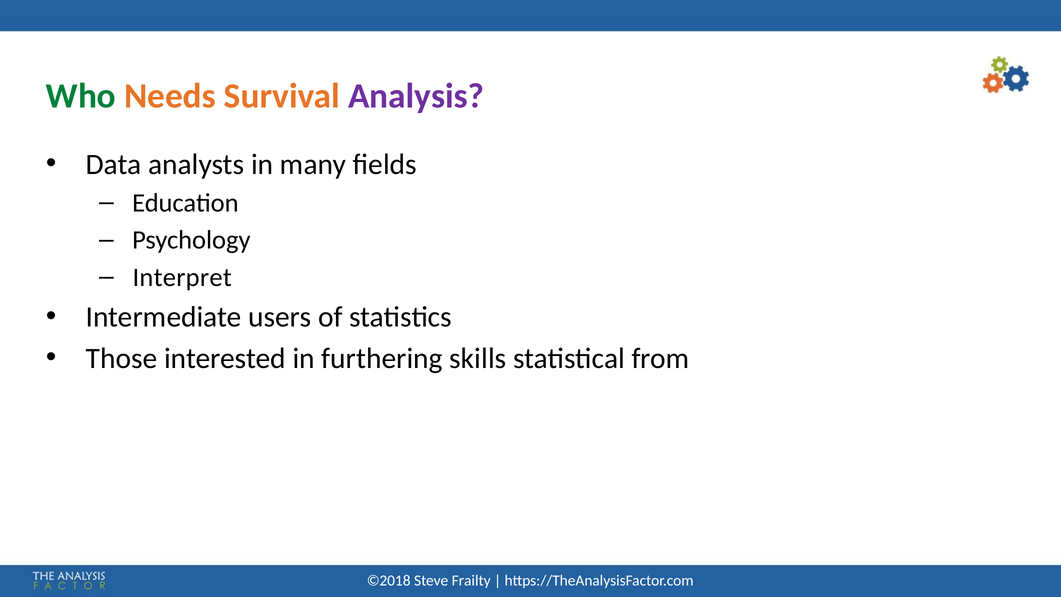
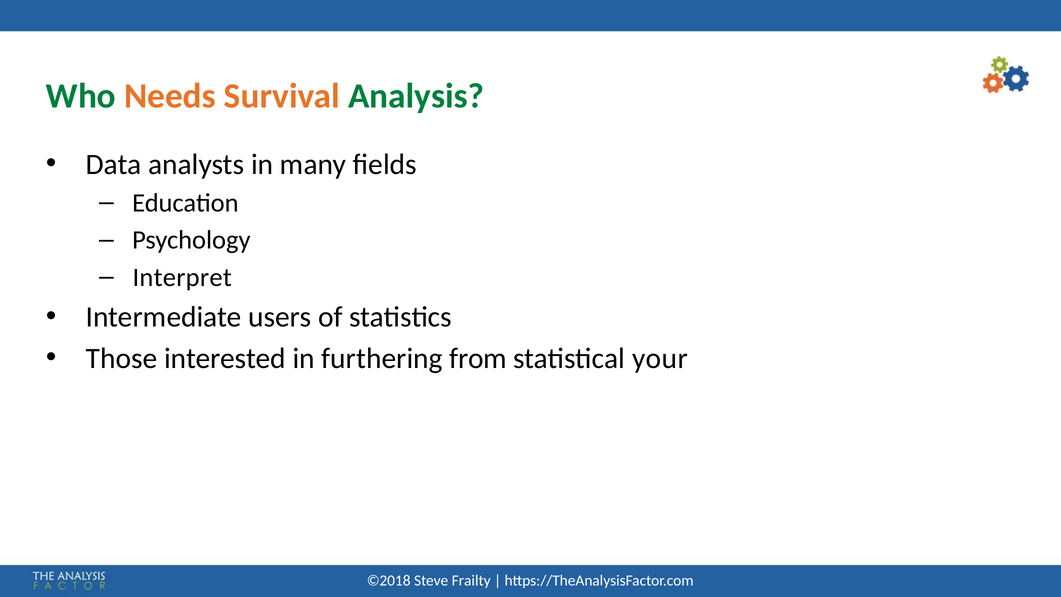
Analysis colour: purple -> green
skills: skills -> from
from: from -> your
